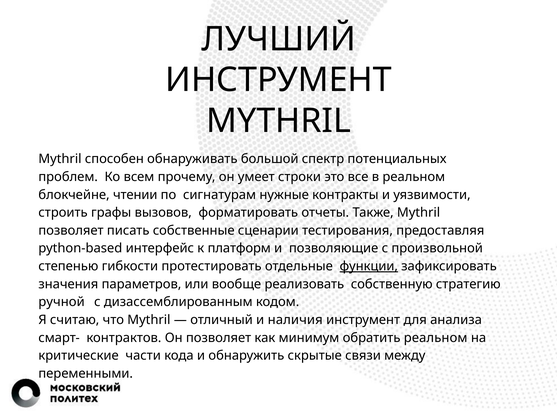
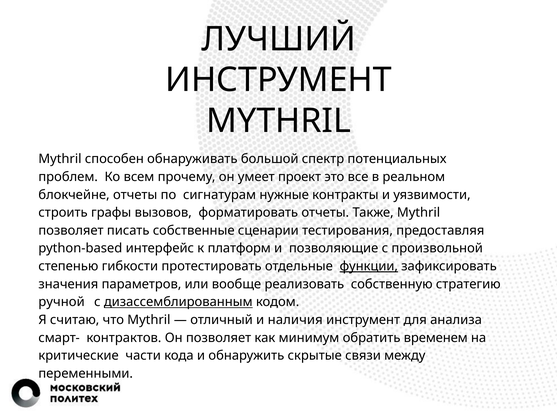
строки: строки -> проект
блокчейне чтении: чтении -> отчеты
дизассемблированным underline: none -> present
обратить реальном: реальном -> временем
